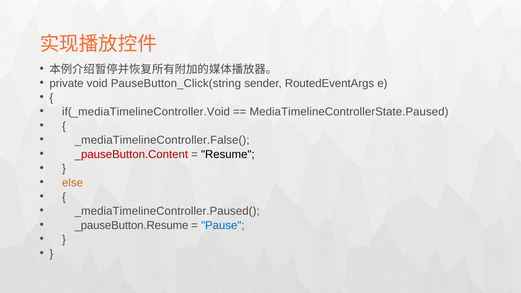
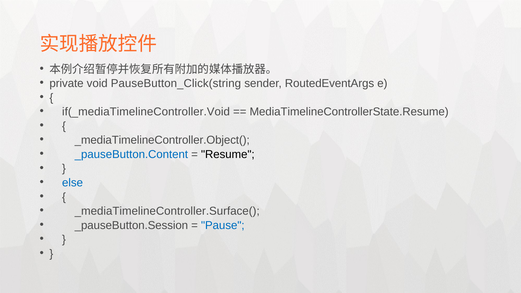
MediaTimelineControllerState.Paused: MediaTimelineControllerState.Paused -> MediaTimelineControllerState.Resume
_mediaTimelineController.False(: _mediaTimelineController.False( -> _mediaTimelineController.Object(
_pauseButton.Content colour: red -> blue
else colour: orange -> blue
_mediaTimelineController.Paused(: _mediaTimelineController.Paused( -> _mediaTimelineController.Surface(
_pauseButton.Resume: _pauseButton.Resume -> _pauseButton.Session
